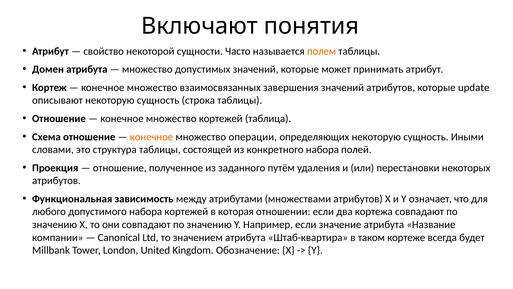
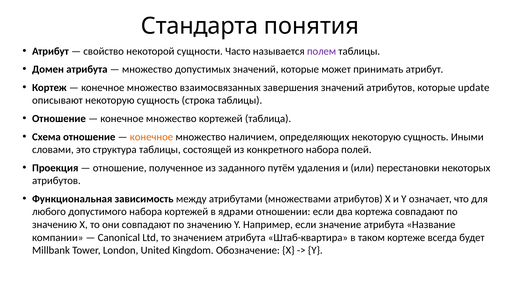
Включают: Включают -> Стандарта
полем colour: orange -> purple
операции: операции -> наличием
которая: которая -> ядрами
